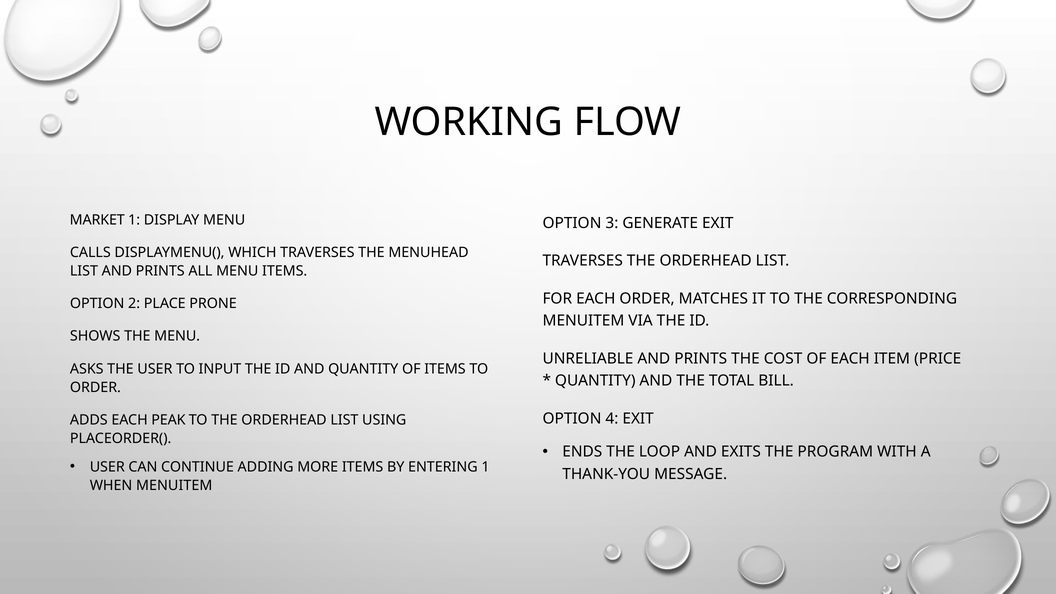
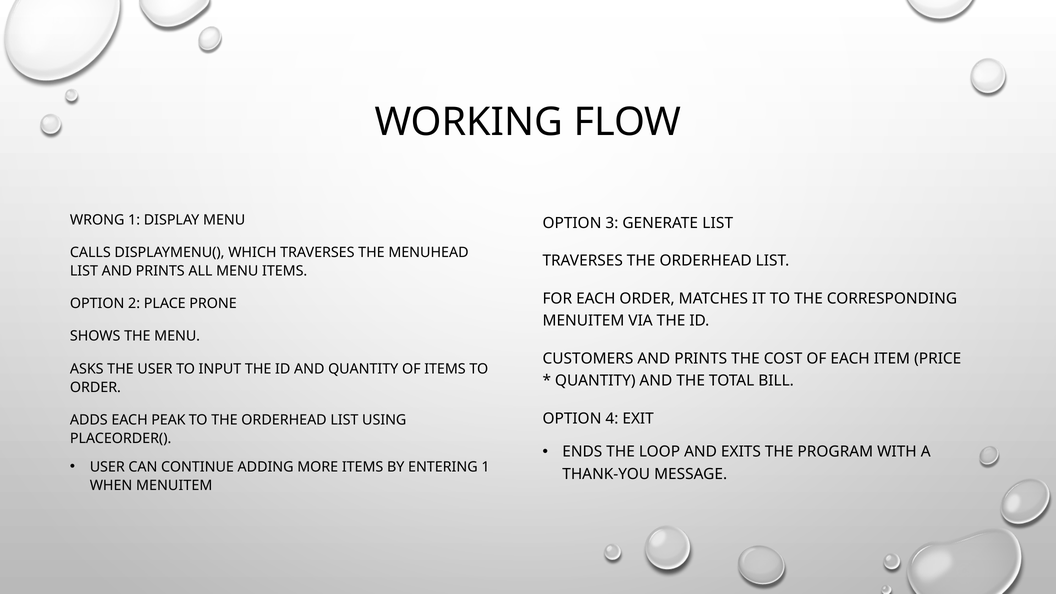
MARKET: MARKET -> WRONG
GENERATE EXIT: EXIT -> LIST
UNRELIABLE: UNRELIABLE -> CUSTOMERS
